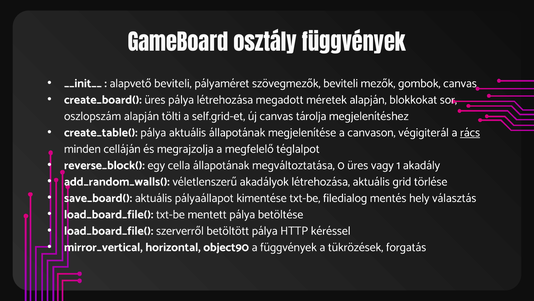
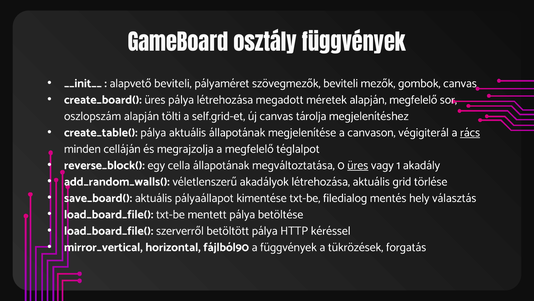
alapján blokkokat: blokkokat -> megfelelő
üres at (358, 165) underline: none -> present
object90: object90 -> fájlból90
